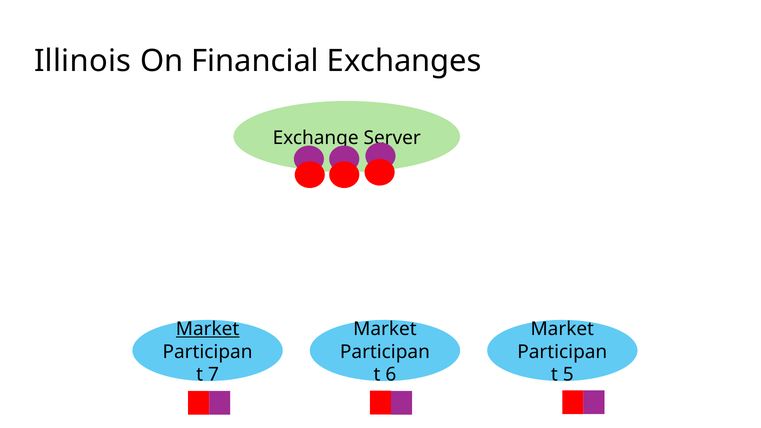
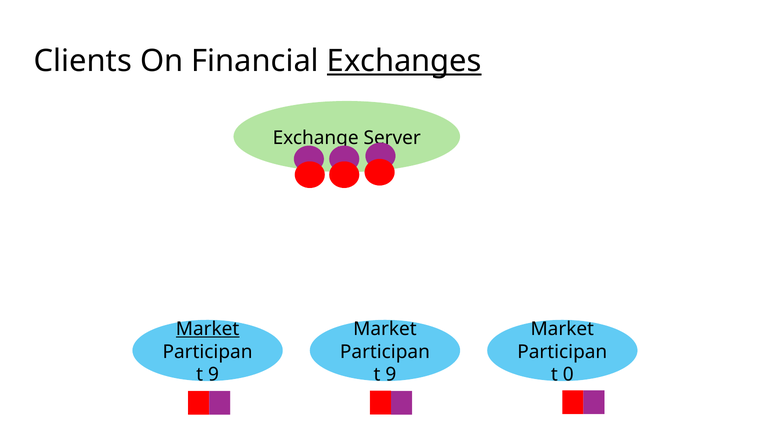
Illinois: Illinois -> Clients
Exchanges underline: none -> present
7 at (213, 375): 7 -> 9
6 at (391, 375): 6 -> 9
5: 5 -> 0
